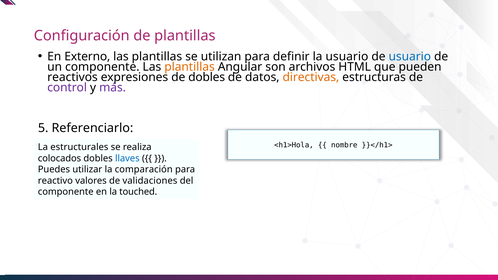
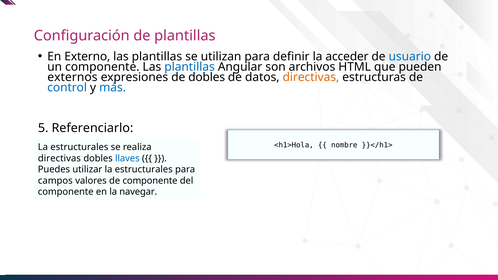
la usuario: usuario -> acceder
plantillas at (190, 67) colour: orange -> blue
reactivos: reactivos -> externos
control colour: purple -> blue
más colour: purple -> blue
colocados at (59, 158): colocados -> directivas
utilizar la comparación: comparación -> estructurales
reactivo: reactivo -> campos
de validaciones: validaciones -> componente
touched: touched -> navegar
